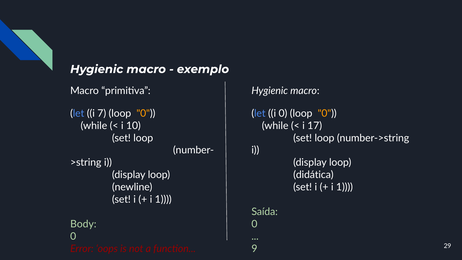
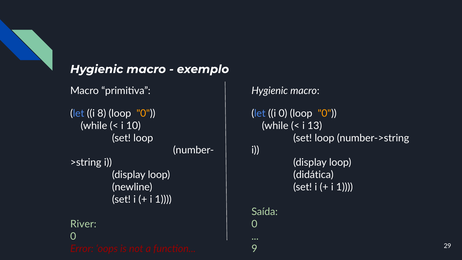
7: 7 -> 8
17: 17 -> 13
Body: Body -> River
